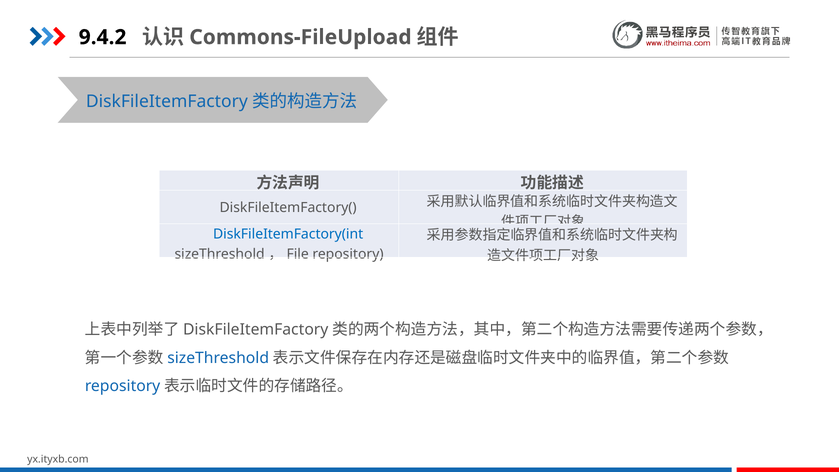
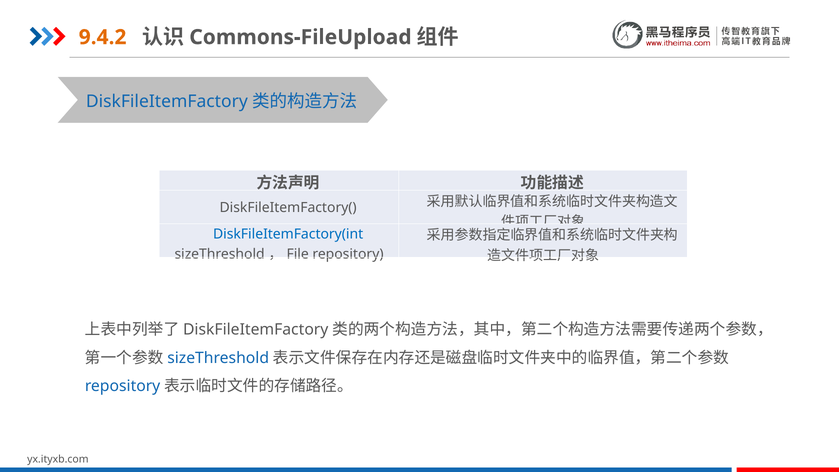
9.4.2 colour: black -> orange
